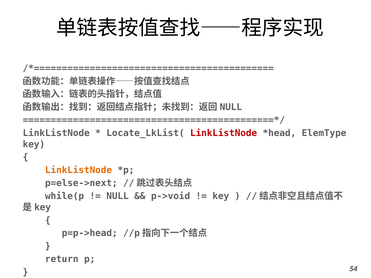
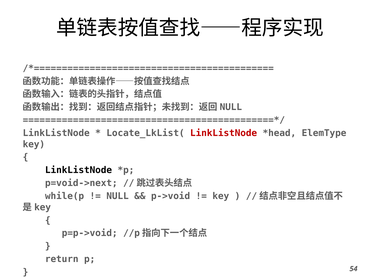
LinkListNode at (79, 170) colour: orange -> black
p=else->next: p=else->next -> p=void->next
p=p->head: p=p->head -> p=p->void
